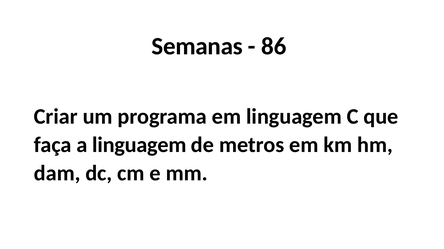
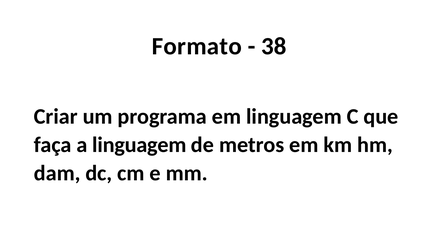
Semanas: Semanas -> Formato
86: 86 -> 38
